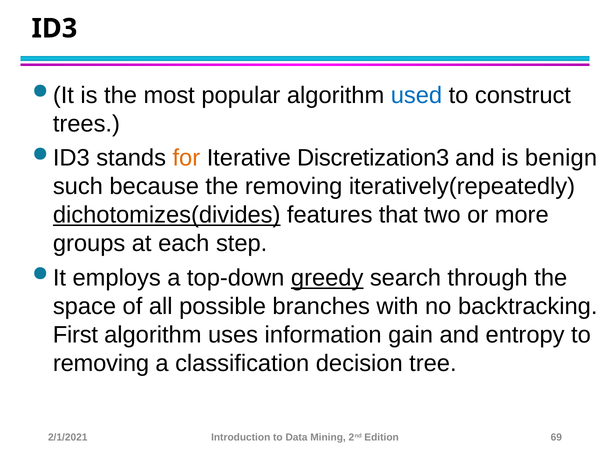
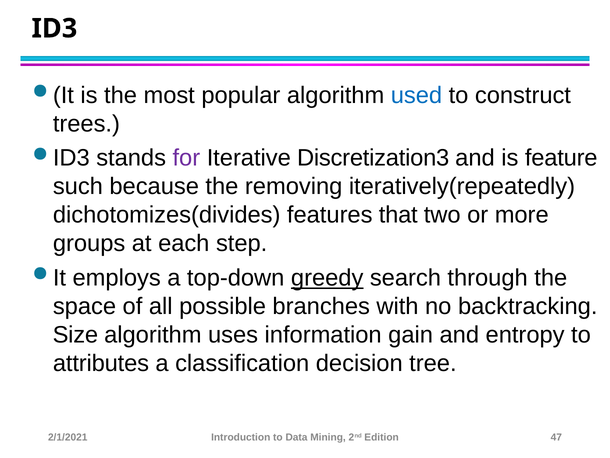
for colour: orange -> purple
benign: benign -> feature
dichotomizes(divides underline: present -> none
First: First -> Size
removing at (101, 363): removing -> attributes
69: 69 -> 47
